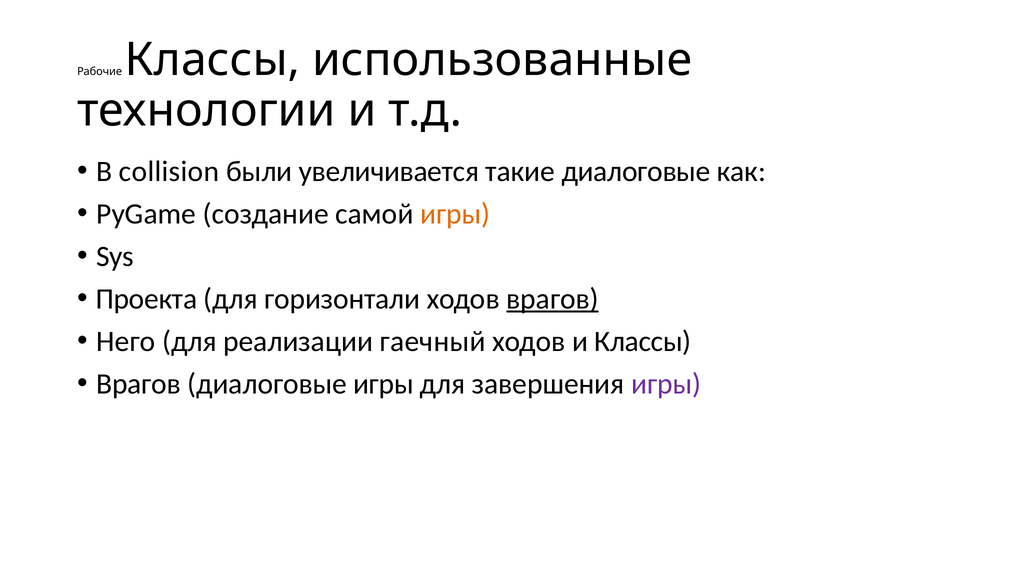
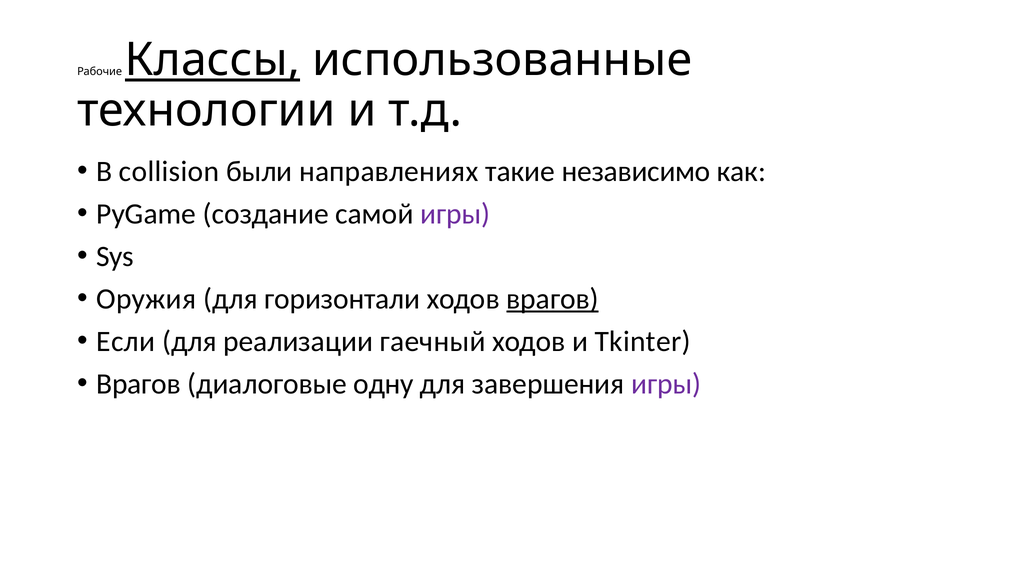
Классы at (213, 60) underline: none -> present
увеличивается: увеличивается -> направлениях
такие диалоговые: диалоговые -> независимо
игры at (455, 214) colour: orange -> purple
Проекта: Проекта -> Оружия
Него: Него -> Если
и Классы: Классы -> Tkinter
диалоговые игры: игры -> одну
